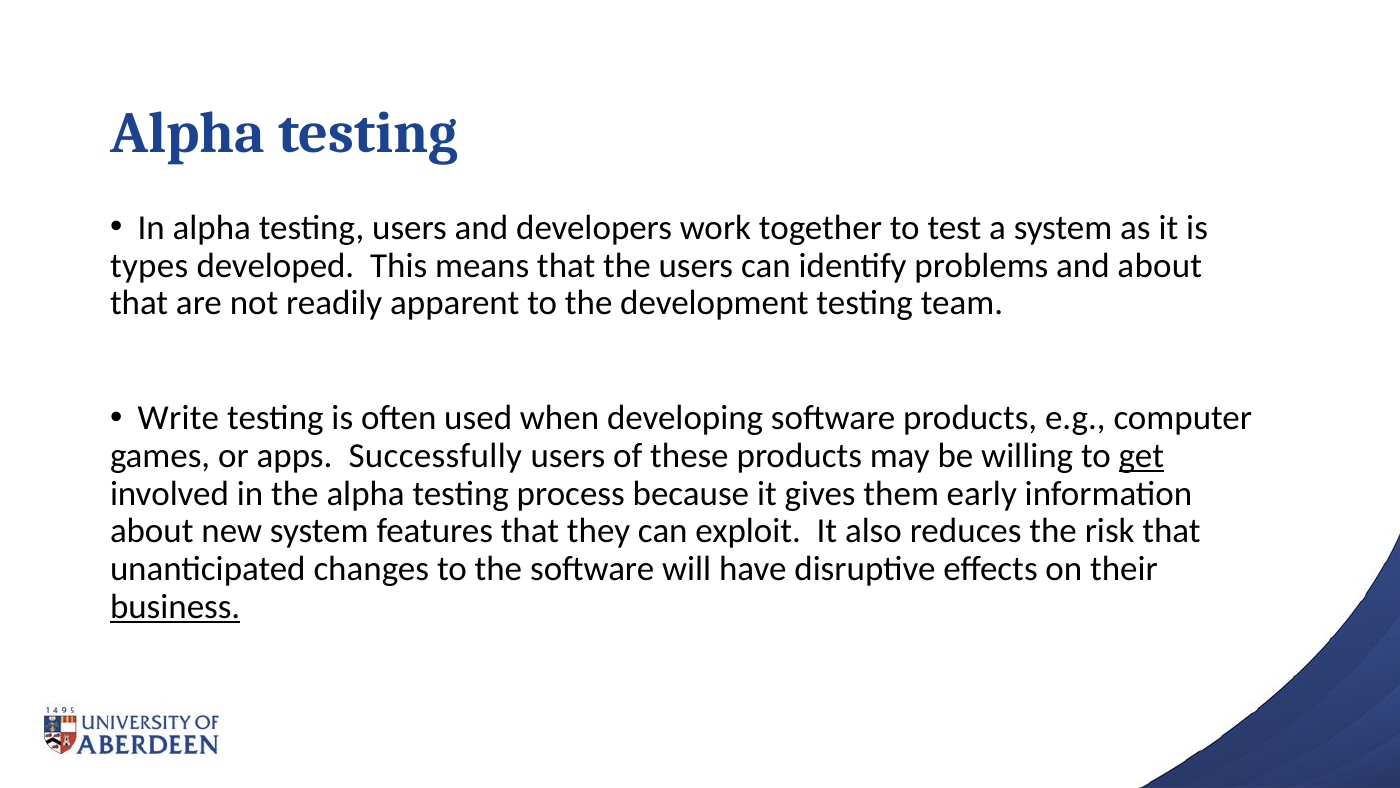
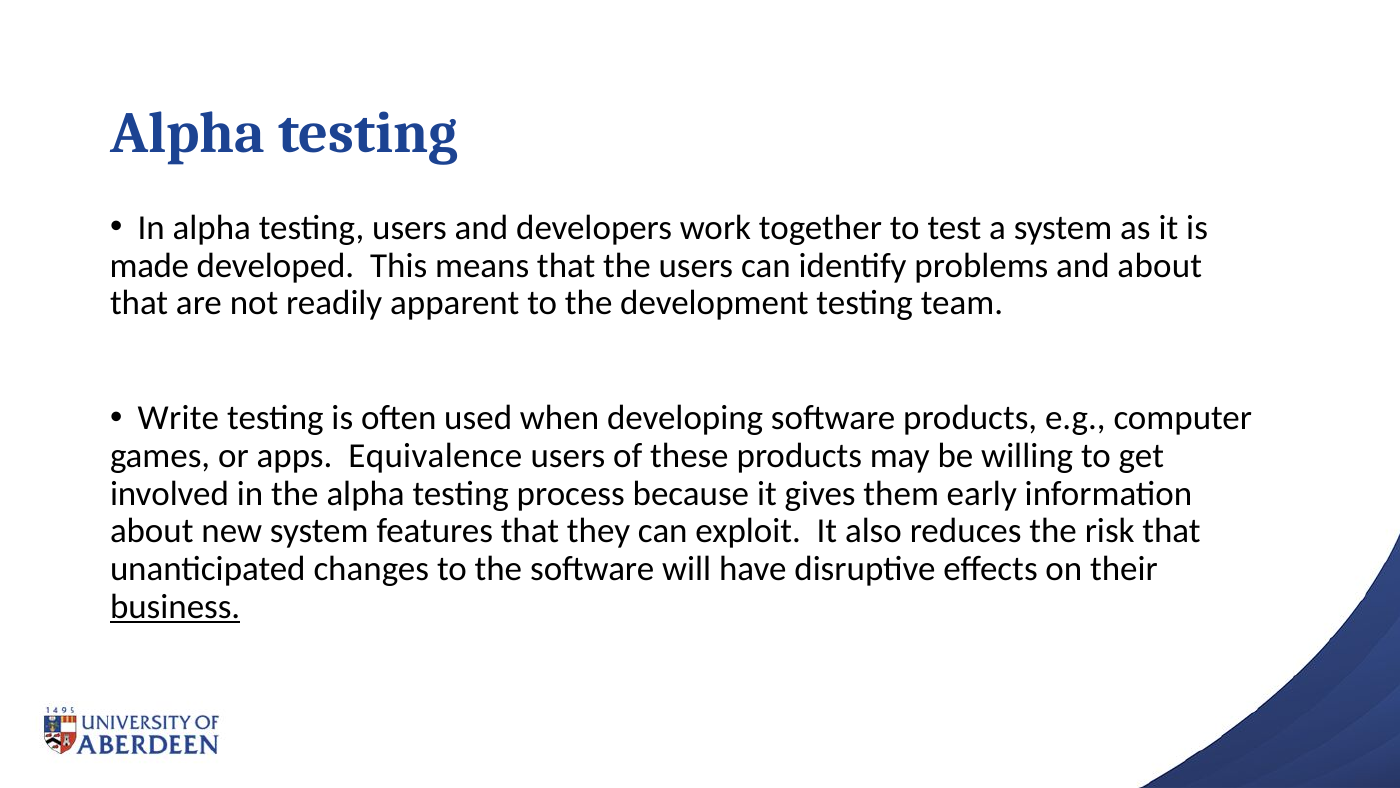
types: types -> made
Successfully: Successfully -> Equivalence
get underline: present -> none
